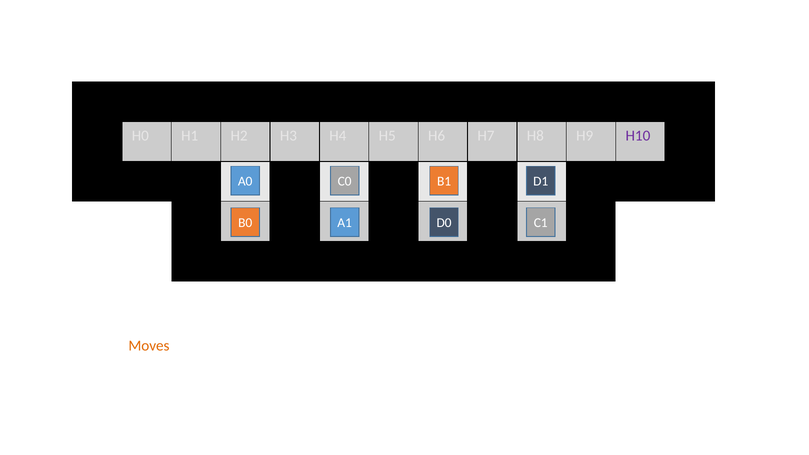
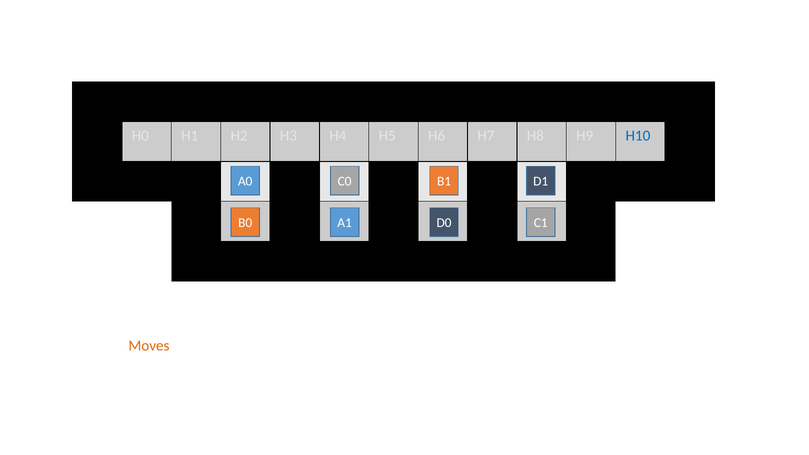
H10 colour: purple -> blue
